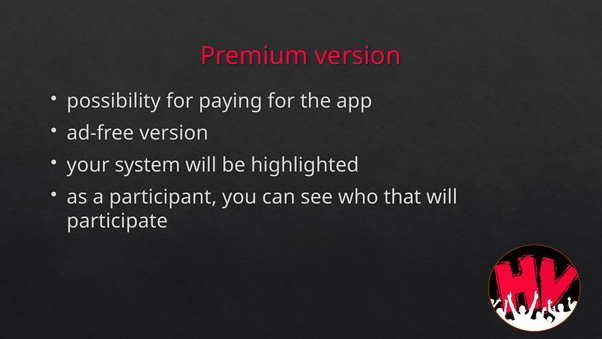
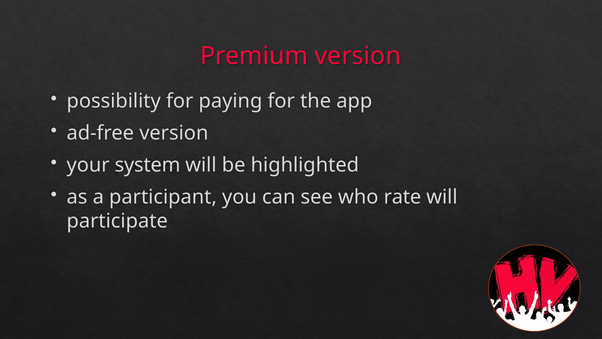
that: that -> rate
